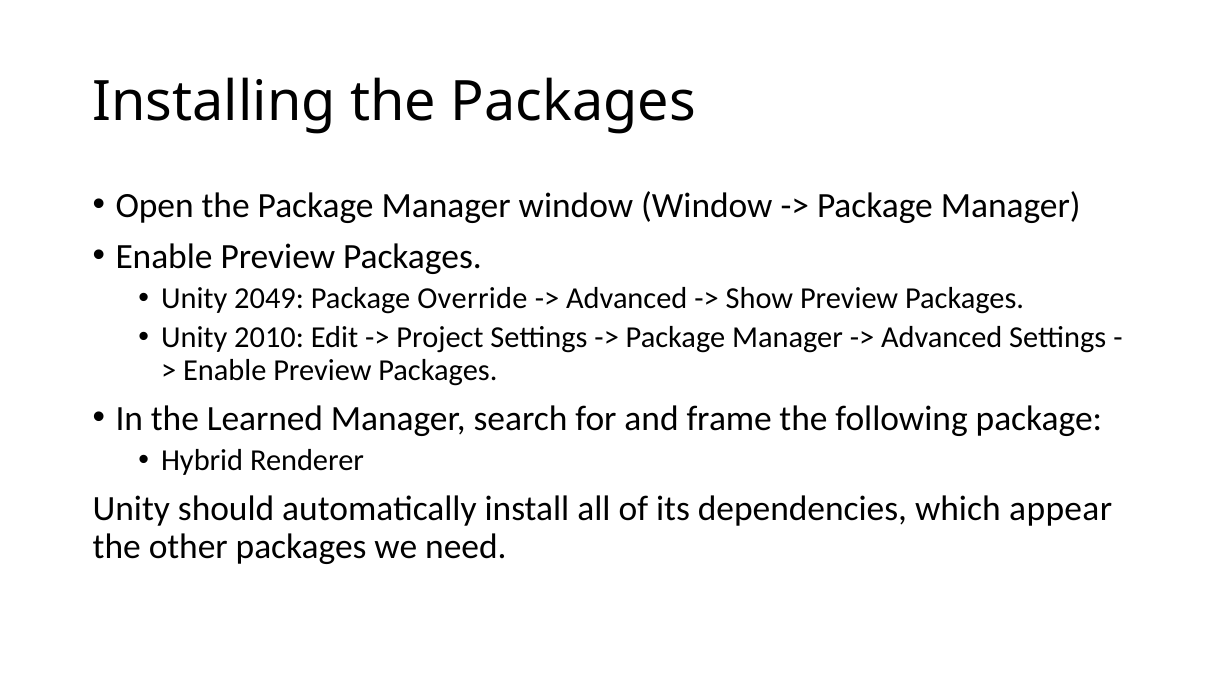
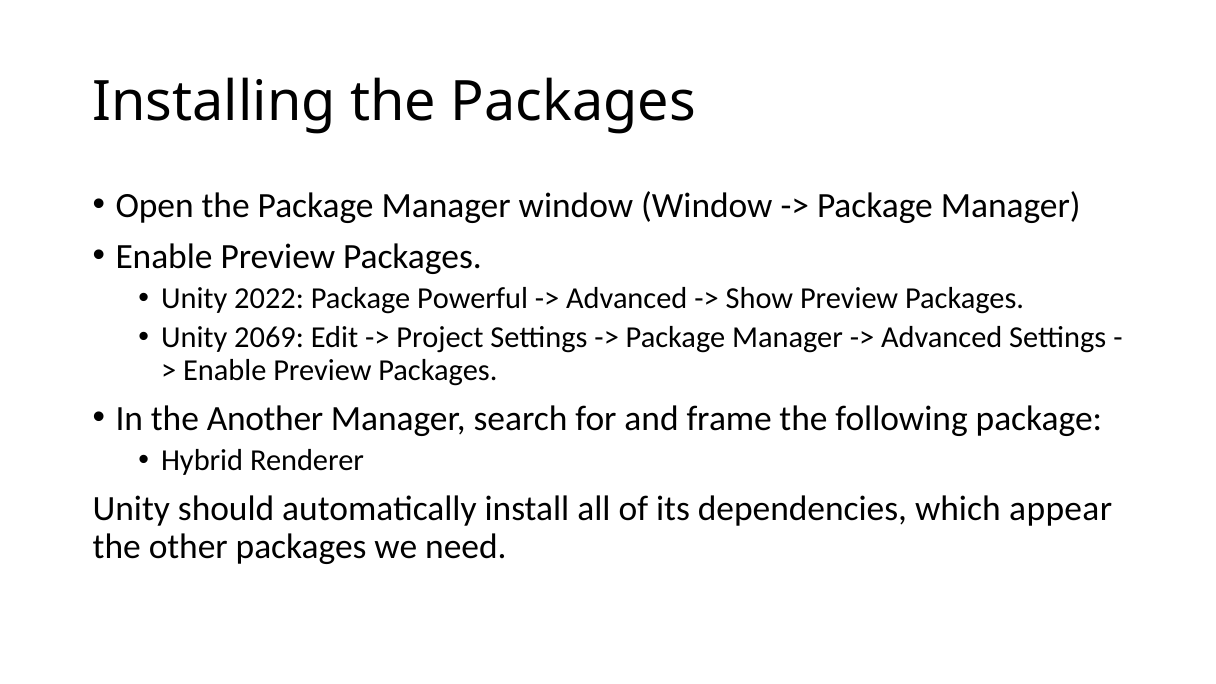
2049: 2049 -> 2022
Override: Override -> Powerful
2010: 2010 -> 2069
Learned: Learned -> Another
